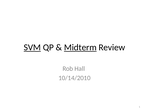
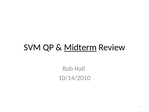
SVM underline: present -> none
